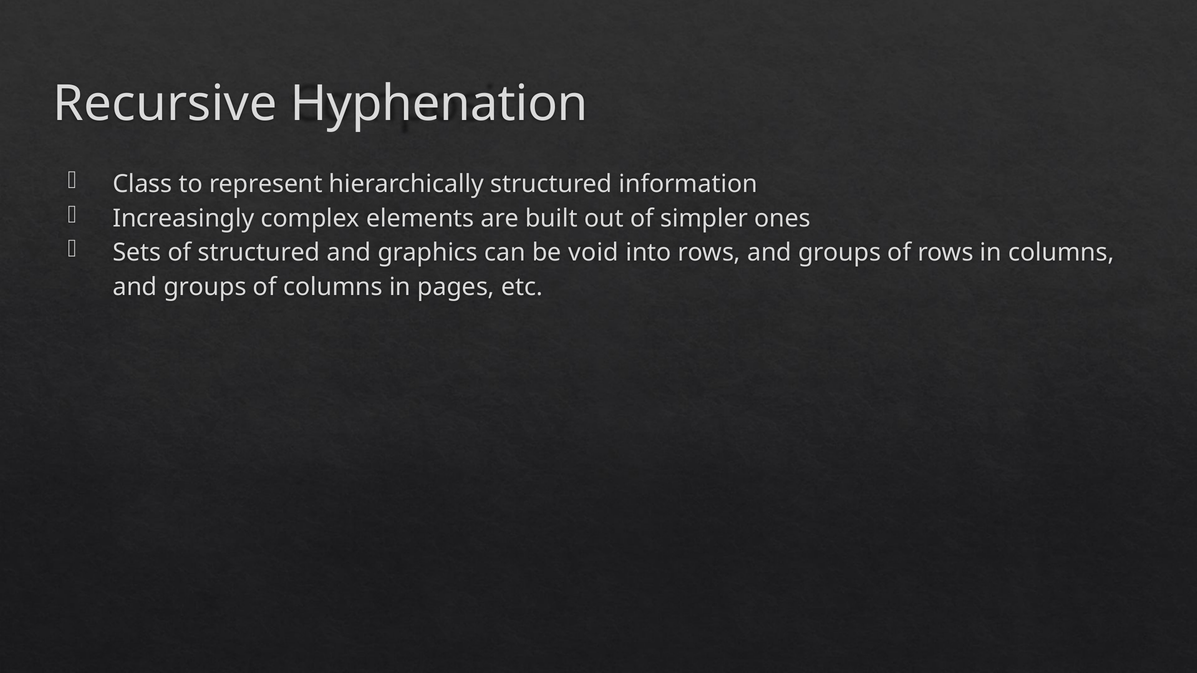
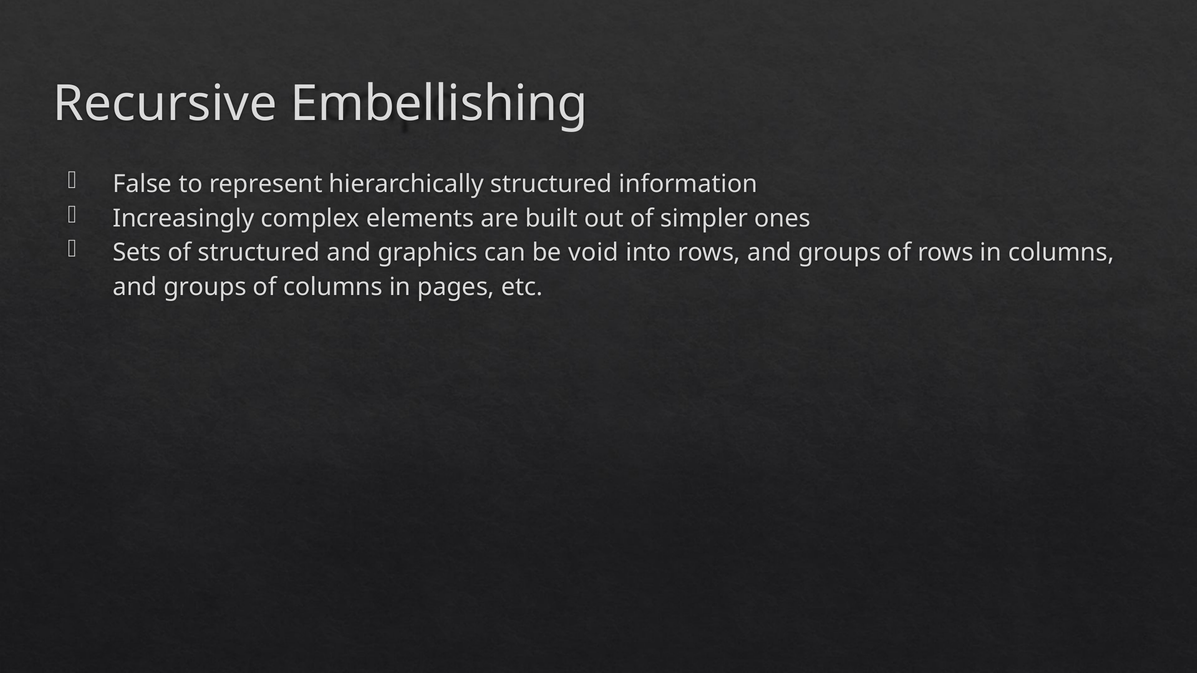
Hyphenation: Hyphenation -> Embellishing
Class: Class -> False
